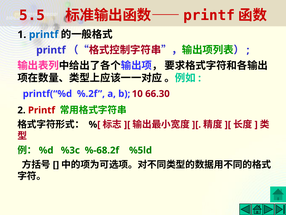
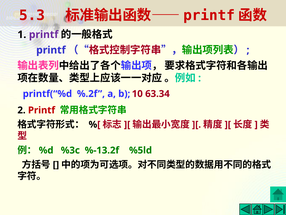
5.5: 5.5 -> 5.3
printf at (44, 34) colour: blue -> purple
66.30: 66.30 -> 63.34
%-68.2f: %-68.2f -> %-13.2f
